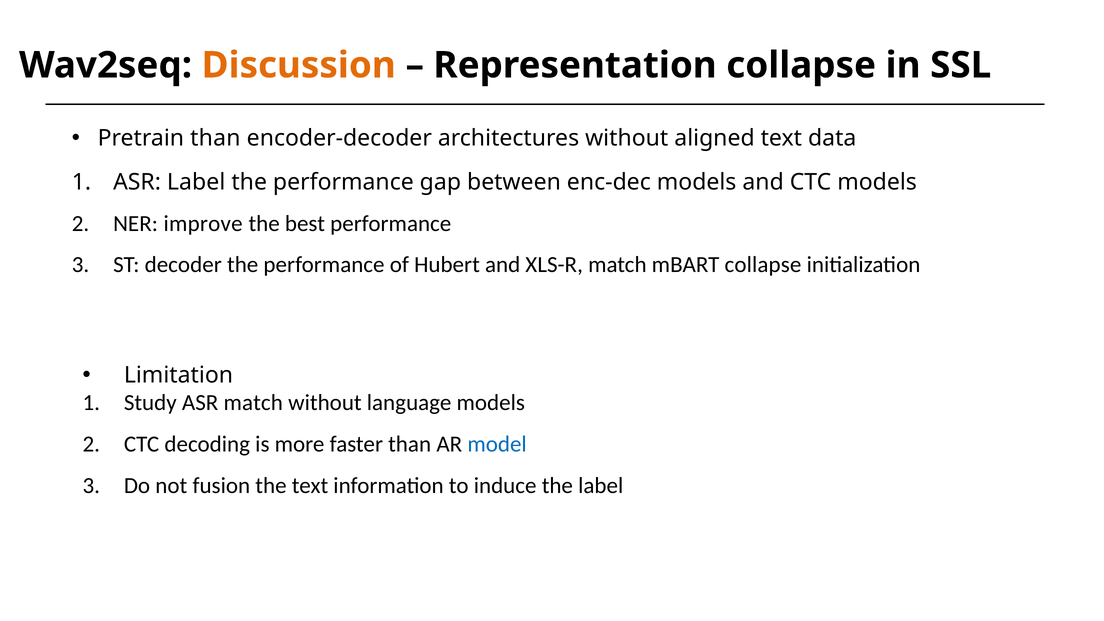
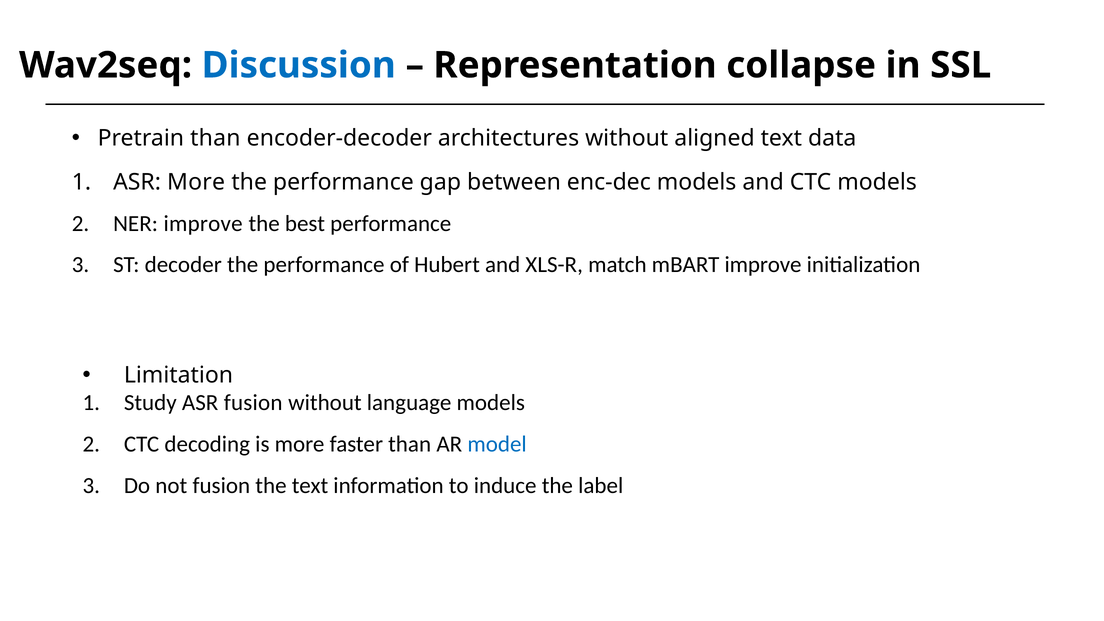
Discussion colour: orange -> blue
ASR Label: Label -> More
mBART collapse: collapse -> improve
ASR match: match -> fusion
